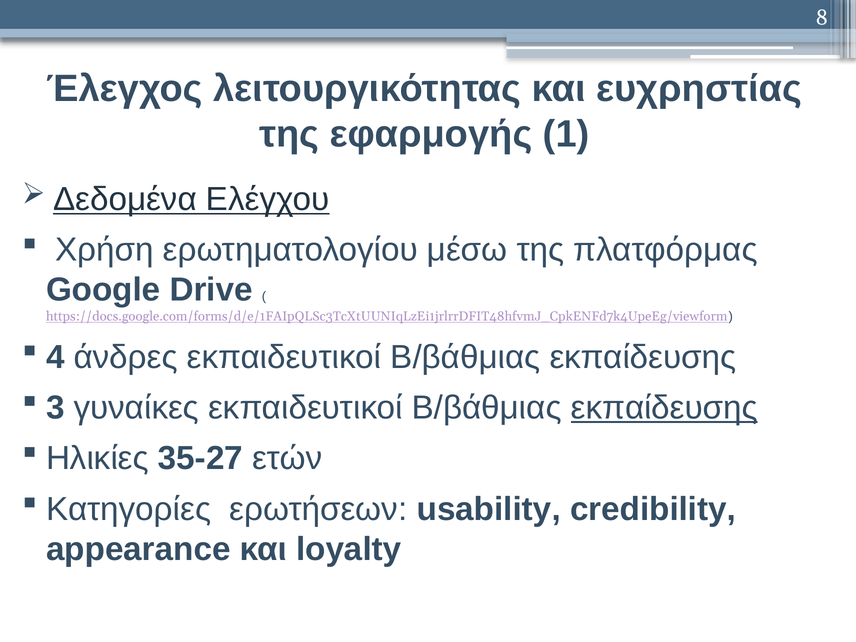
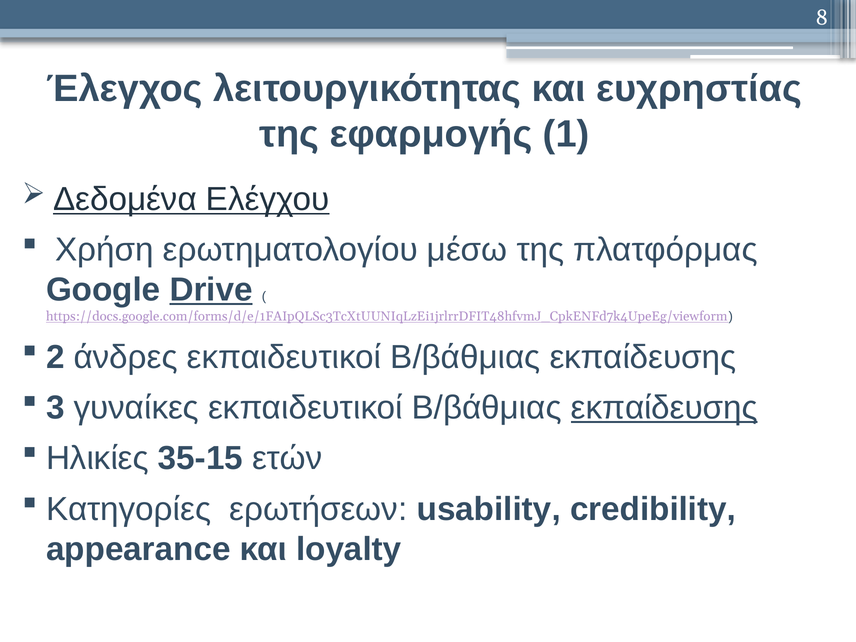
Drive underline: none -> present
4: 4 -> 2
35-27: 35-27 -> 35-15
